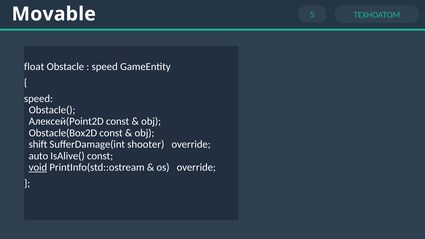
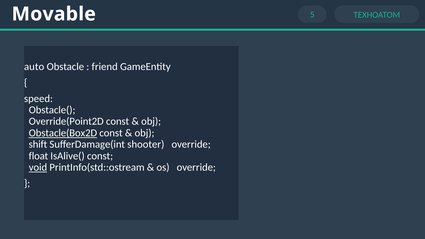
float: float -> auto
speed at (105, 67): speed -> friend
Алексей(Point2D: Алексей(Point2D -> Override(Point2D
Obstacle(Box2D underline: none -> present
auto: auto -> float
